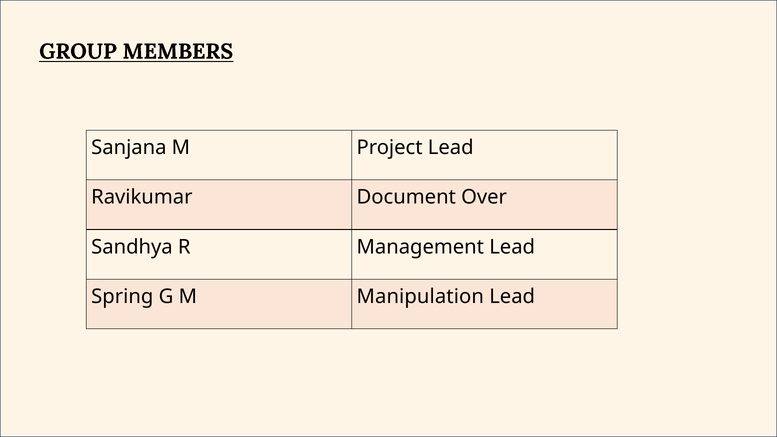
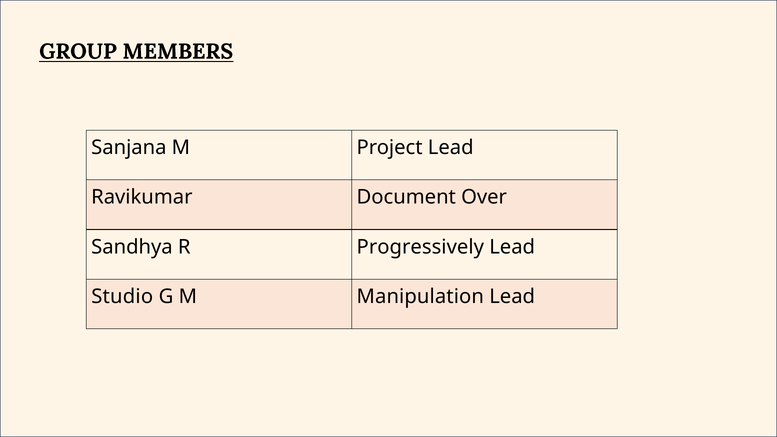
Management: Management -> Progressively
Spring: Spring -> Studio
